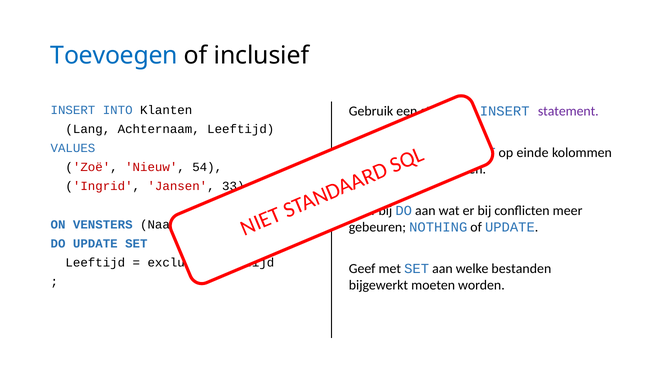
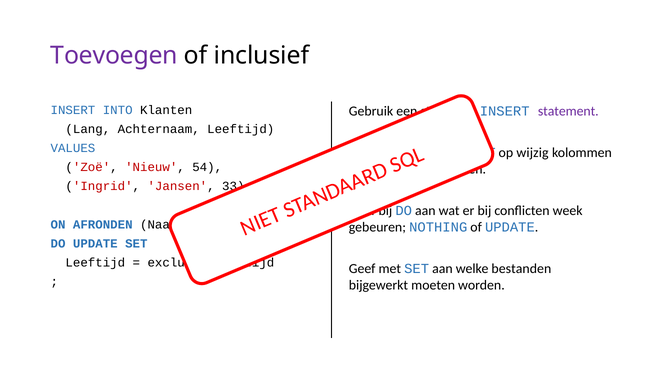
Toevoegen colour: blue -> purple
einde: einde -> wijzig
meer: meer -> week
VENSTERS: VENSTERS -> AFRONDEN
